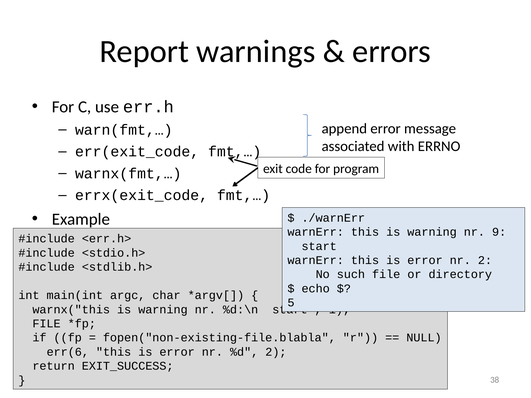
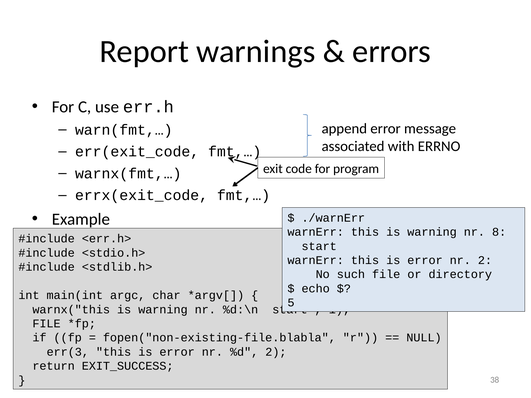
9: 9 -> 8
err(6: err(6 -> err(3
